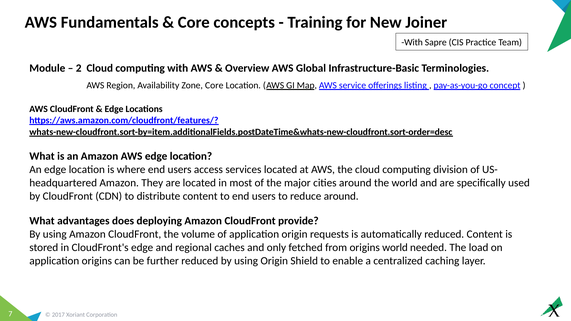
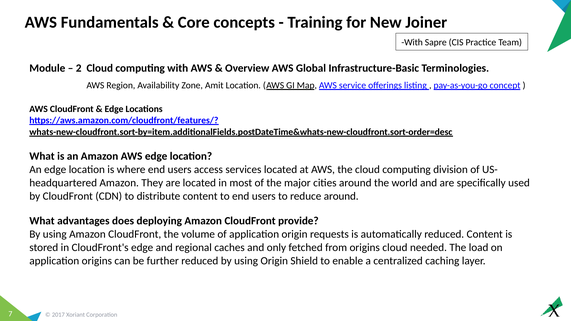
Zone Core: Core -> Amit
origins world: world -> cloud
